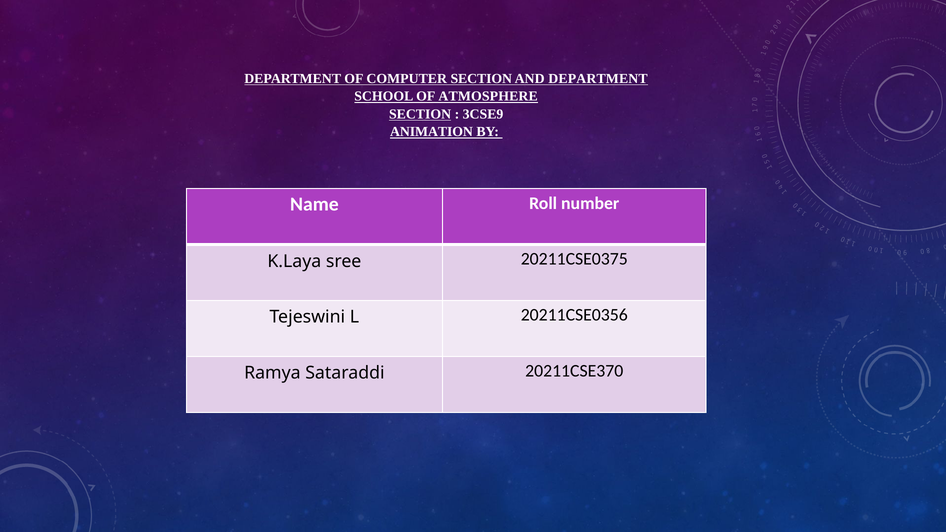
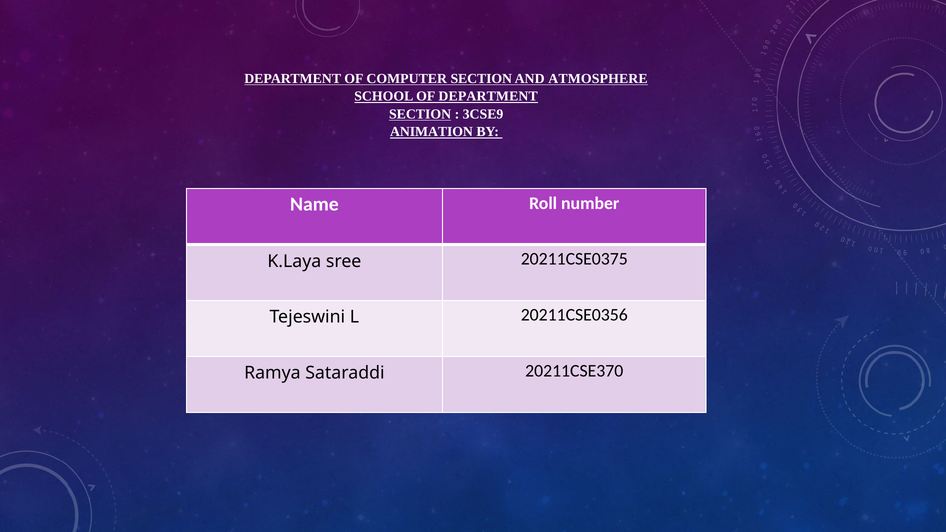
AND DEPARTMENT: DEPARTMENT -> ATMOSPHERE
OF ATMOSPHERE: ATMOSPHERE -> DEPARTMENT
